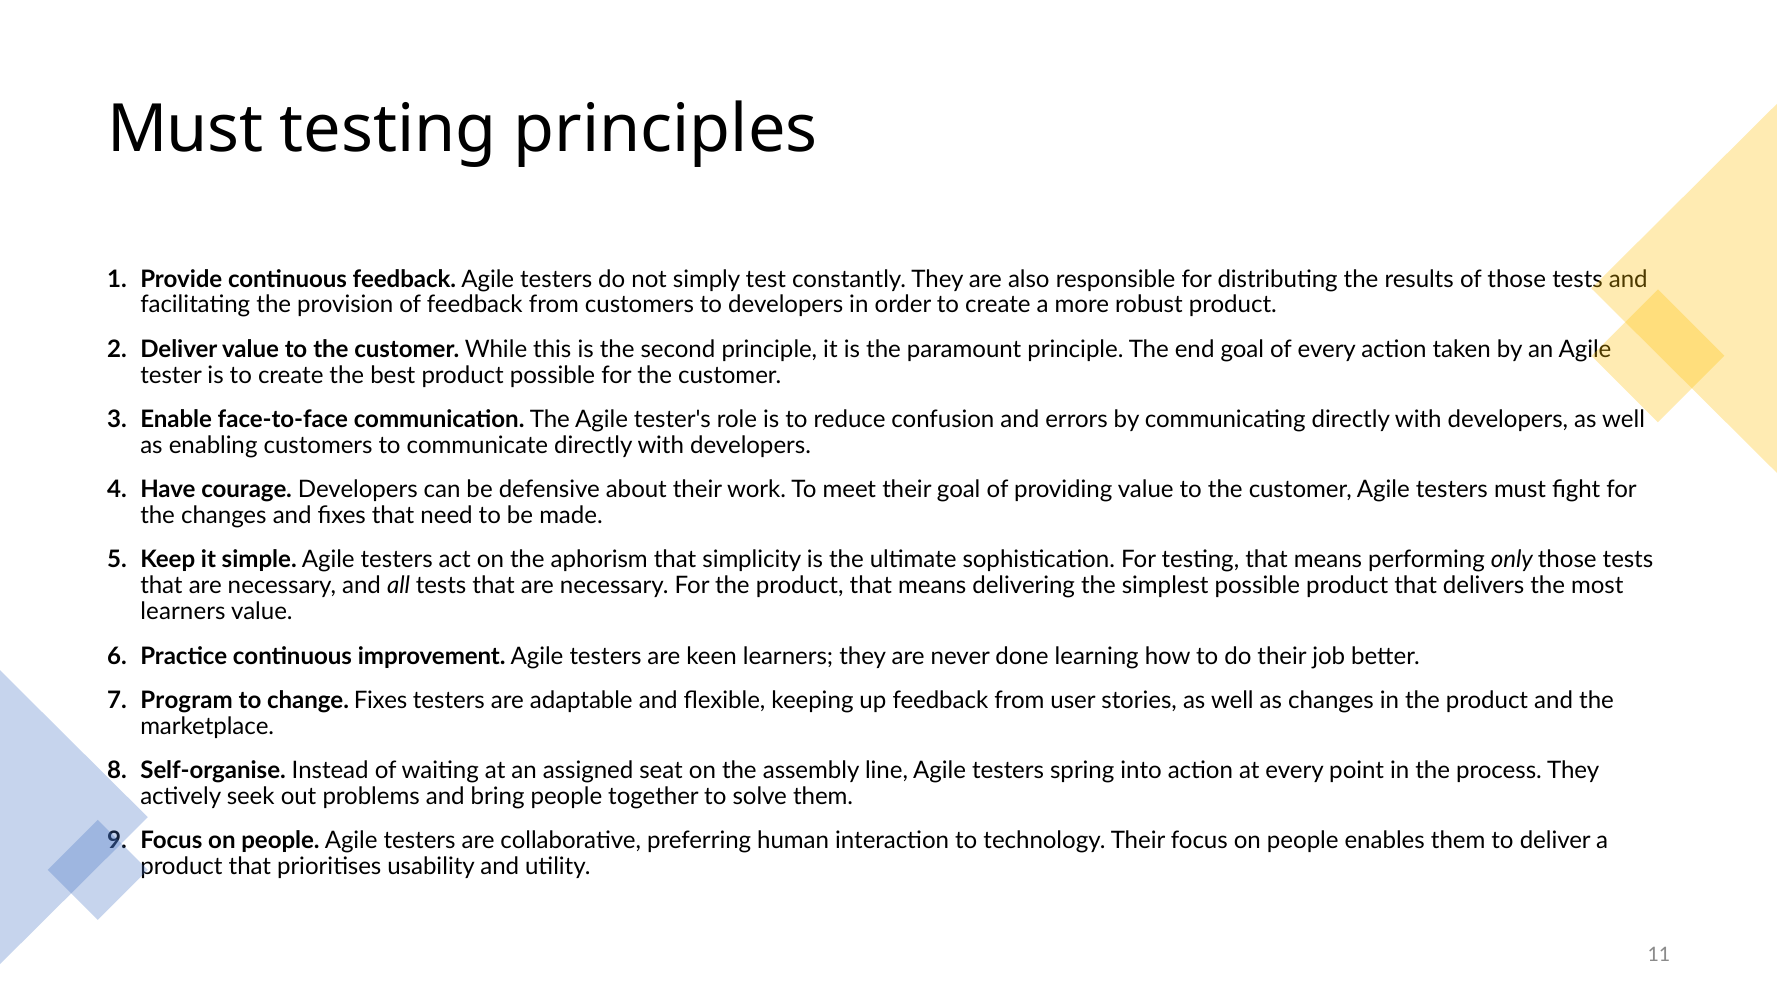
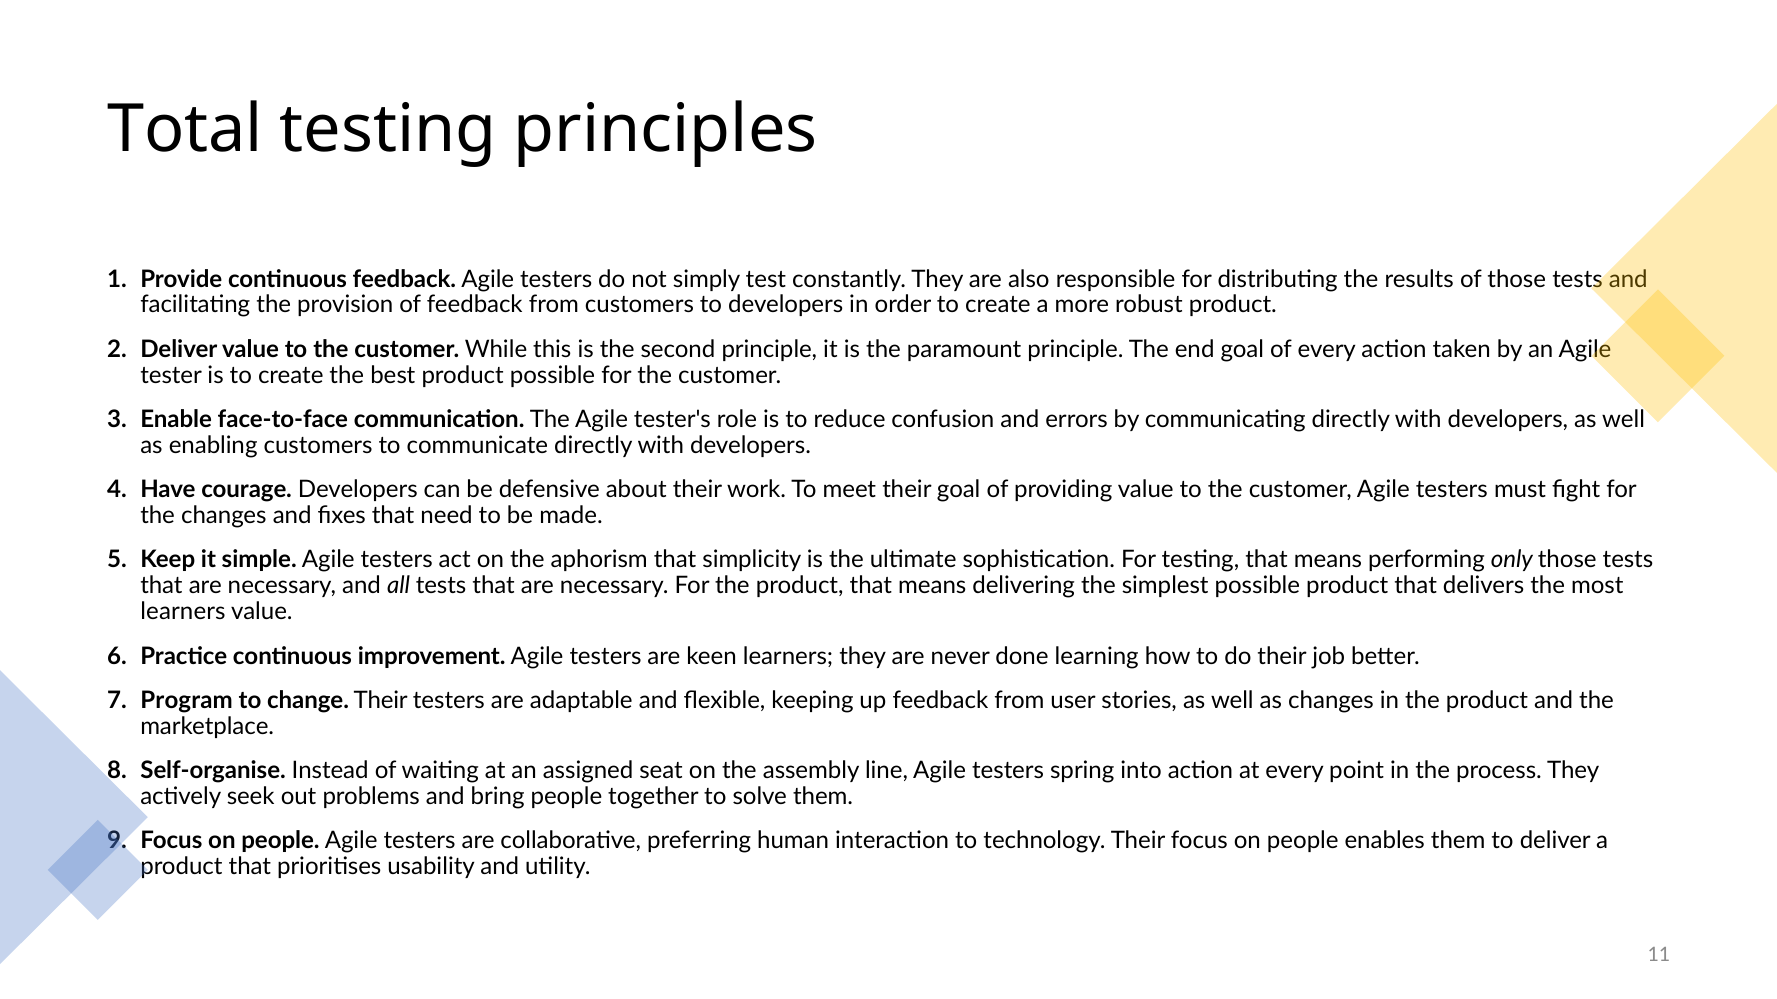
Must at (185, 129): Must -> Total
change Fixes: Fixes -> Their
